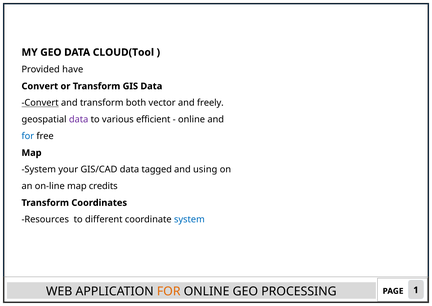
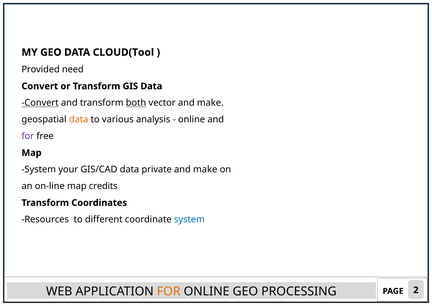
have: have -> need
both underline: none -> present
vector and freely: freely -> make
data at (79, 119) colour: purple -> orange
efficient: efficient -> analysis
for at (28, 136) colour: blue -> purple
tagged: tagged -> private
using at (205, 169): using -> make
1: 1 -> 2
